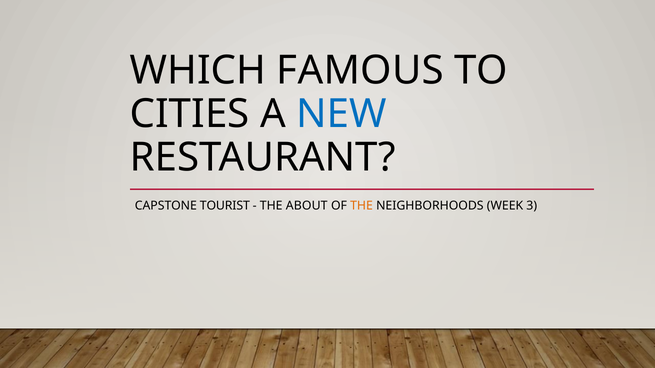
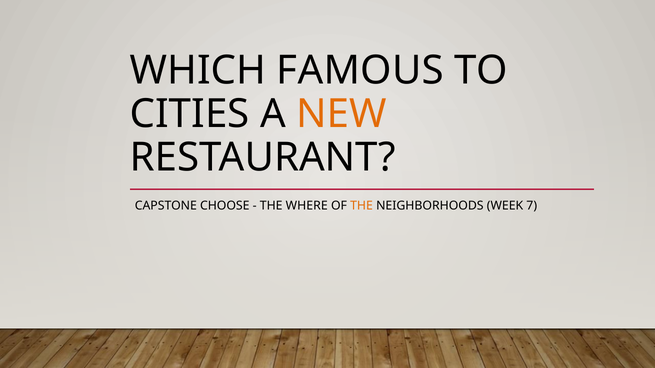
NEW colour: blue -> orange
TOURIST: TOURIST -> CHOOSE
ABOUT: ABOUT -> WHERE
3: 3 -> 7
